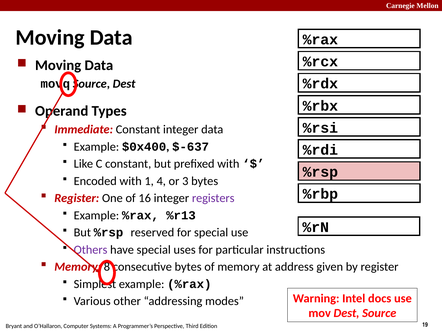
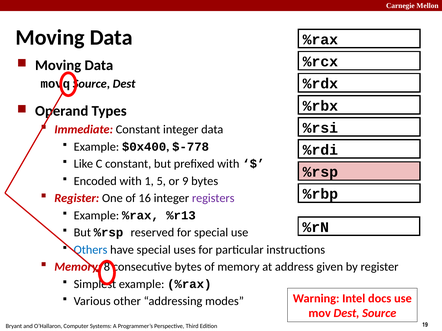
$-637: $-637 -> $-778
4: 4 -> 5
3: 3 -> 9
Others colour: purple -> blue
